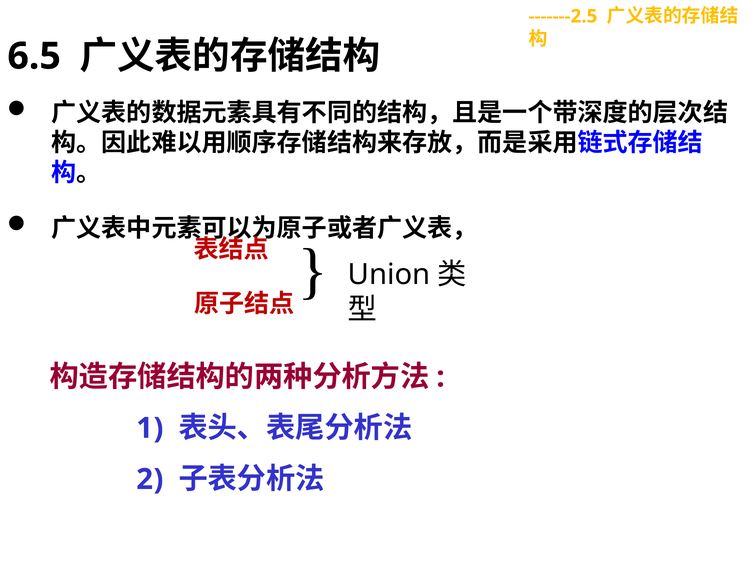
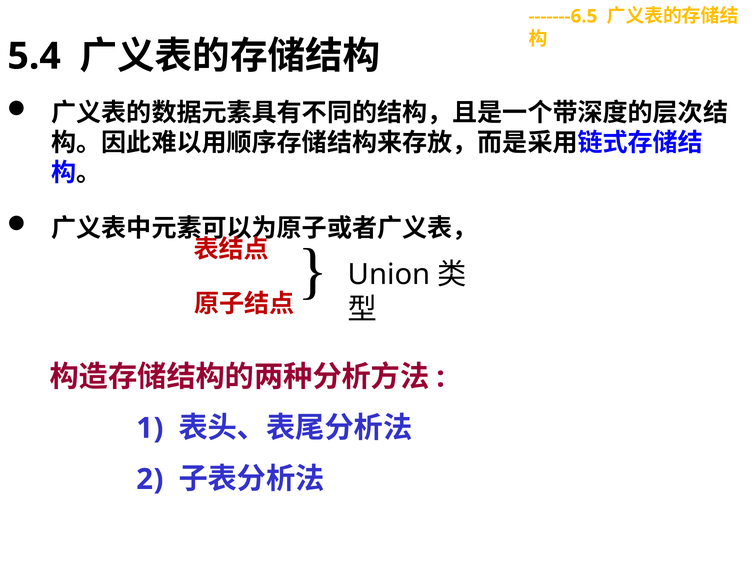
-------2.5: -------2.5 -> -------6.5
6.5: 6.5 -> 5.4
